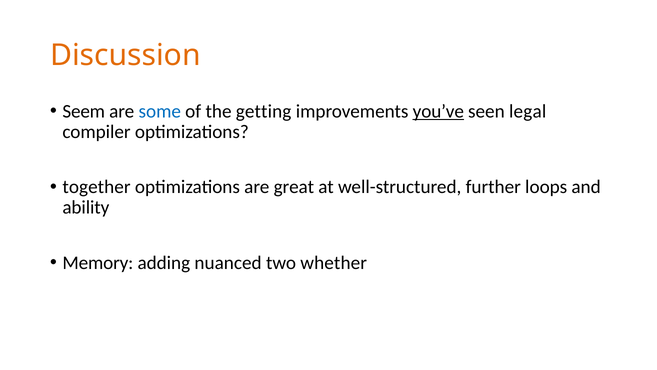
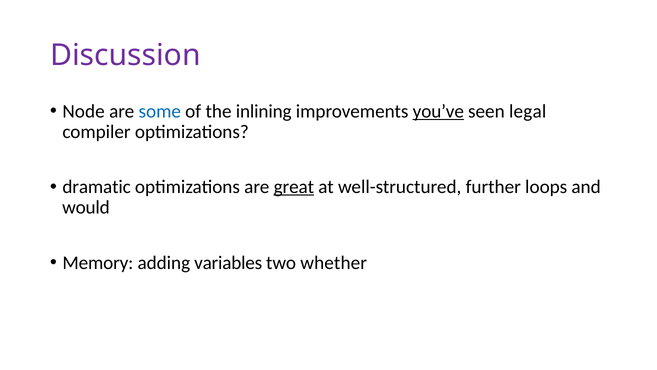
Discussion colour: orange -> purple
Seem: Seem -> Node
getting: getting -> inlining
together: together -> dramatic
great underline: none -> present
ability: ability -> would
nuanced: nuanced -> variables
